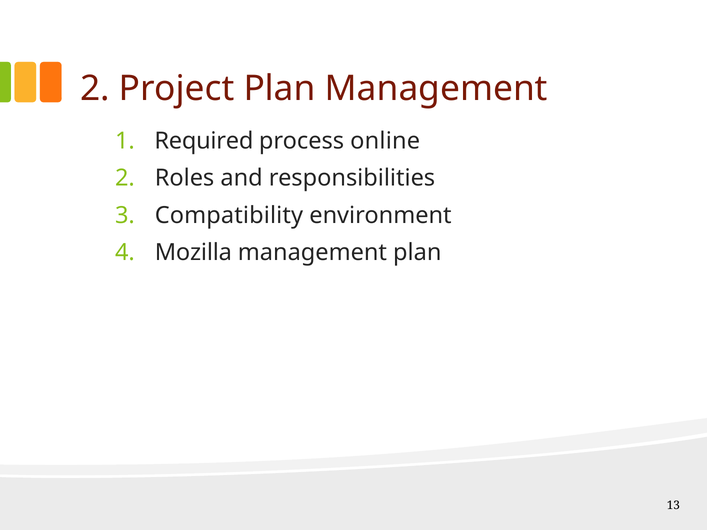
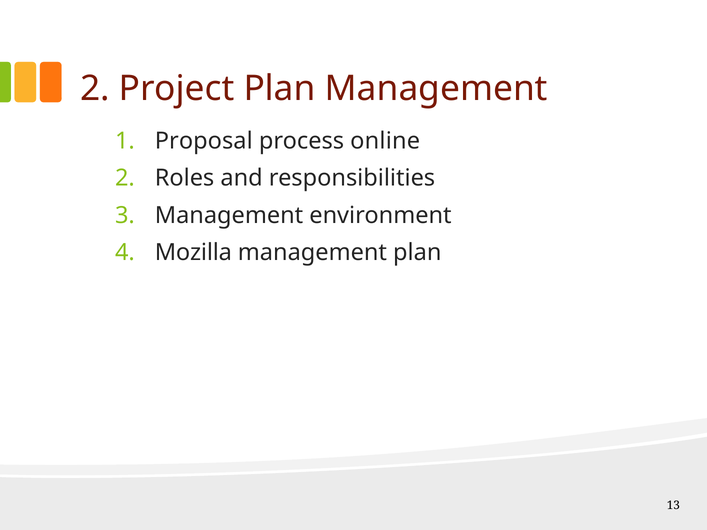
Required: Required -> Proposal
Compatibility at (229, 215): Compatibility -> Management
